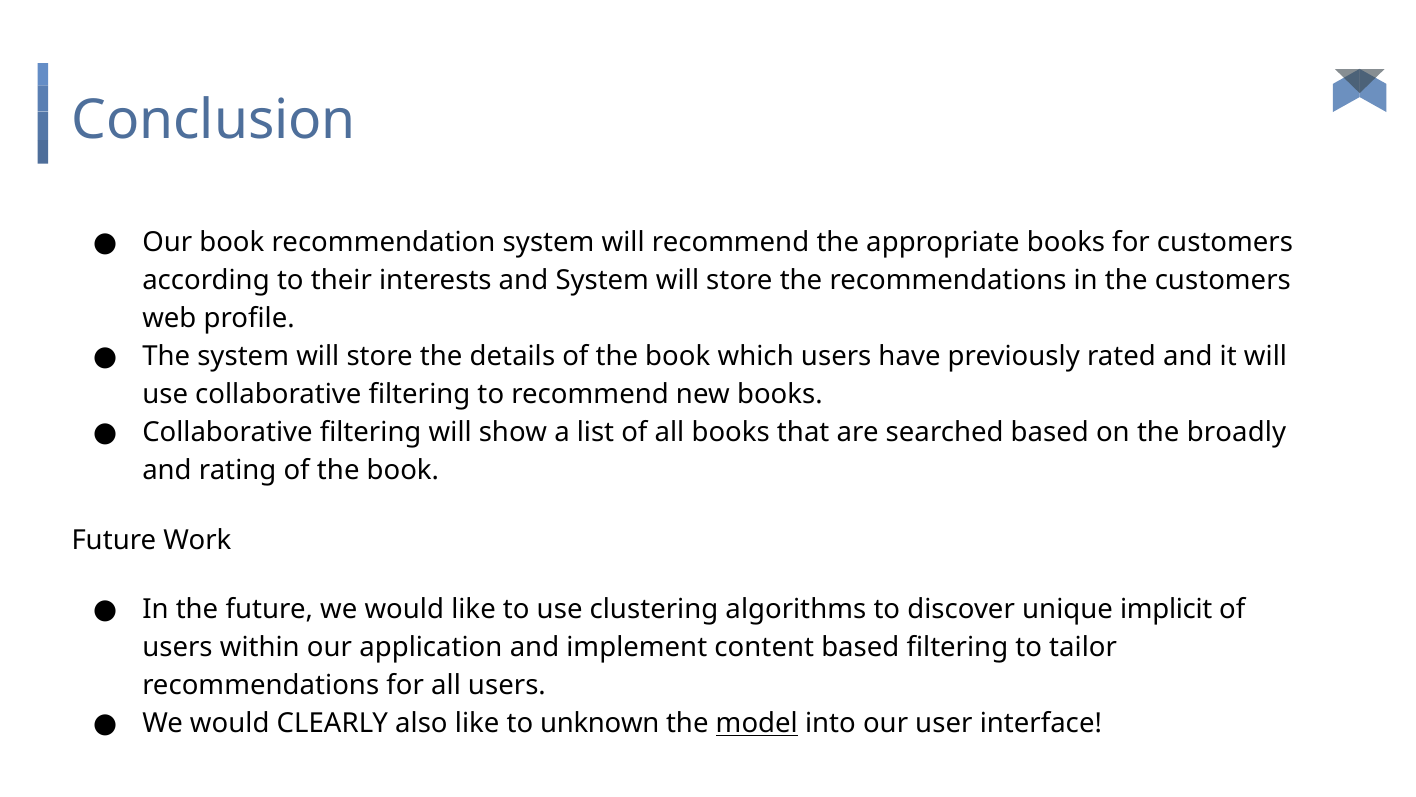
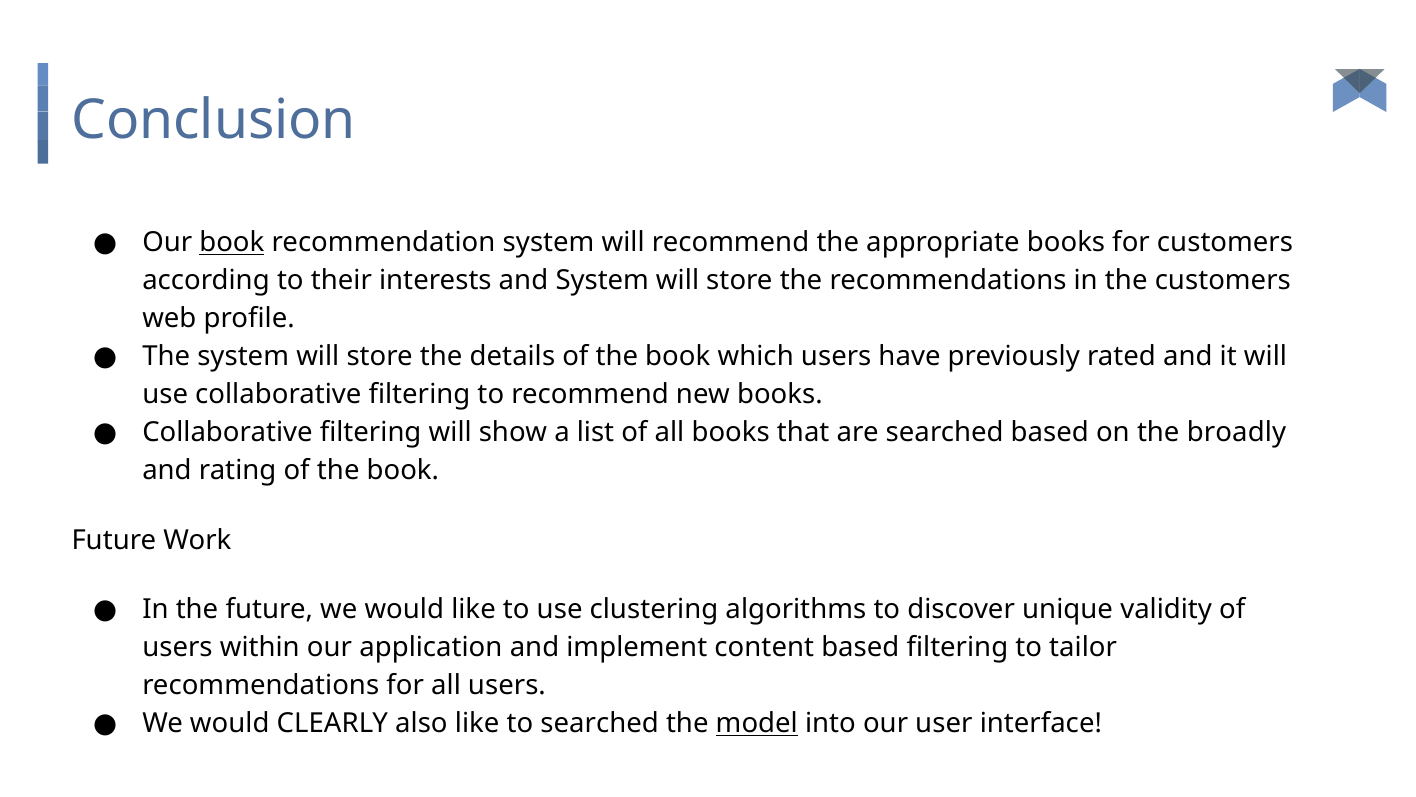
book at (232, 243) underline: none -> present
implicit: implicit -> validity
to unknown: unknown -> searched
